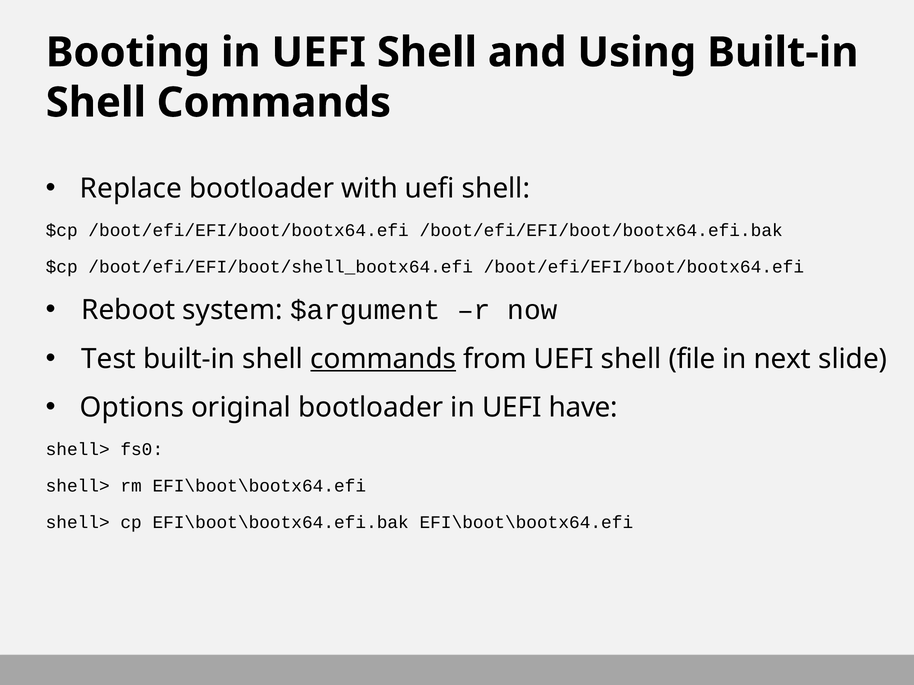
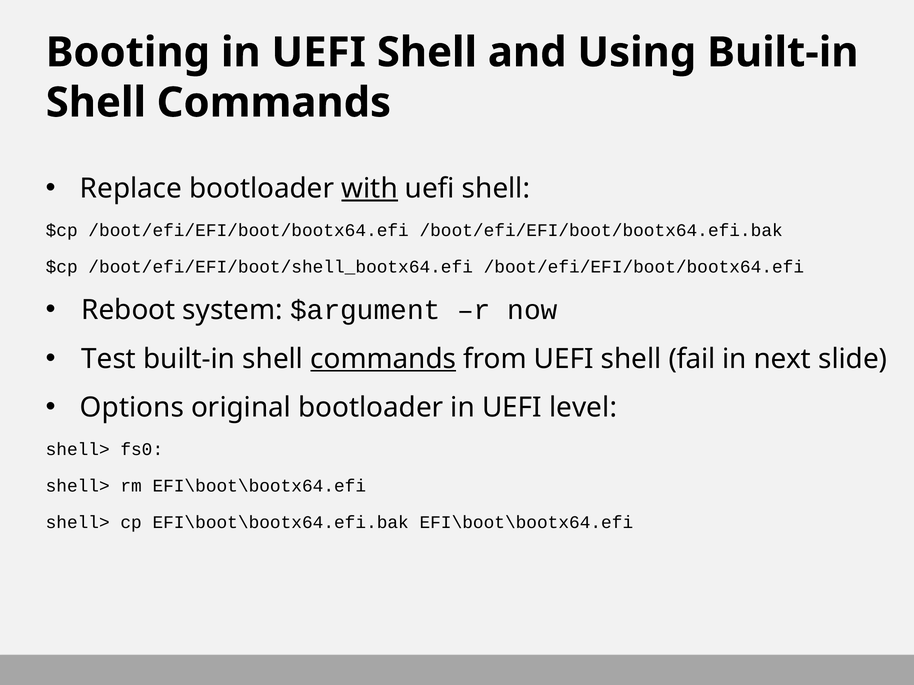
with underline: none -> present
file: file -> fail
have: have -> level
